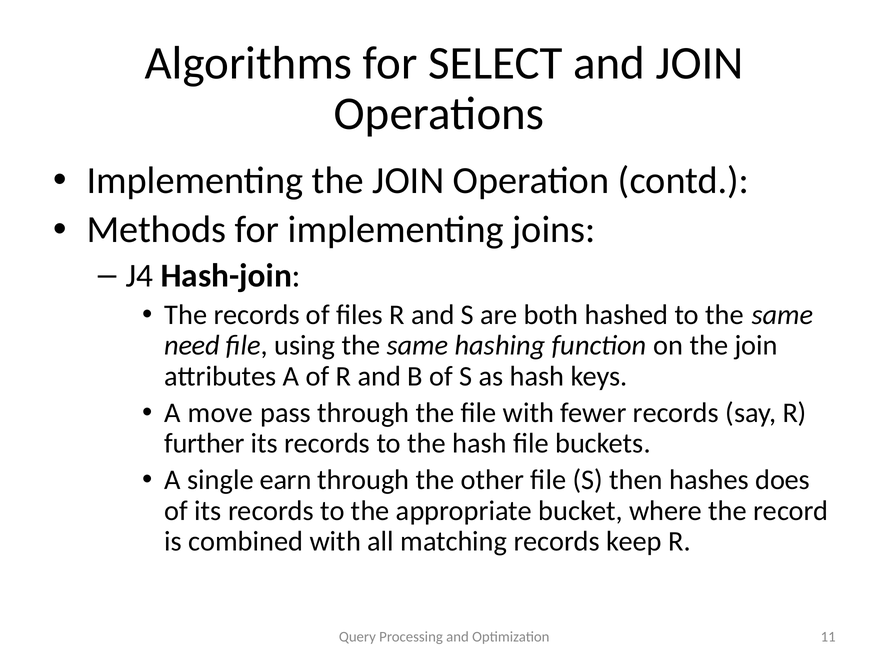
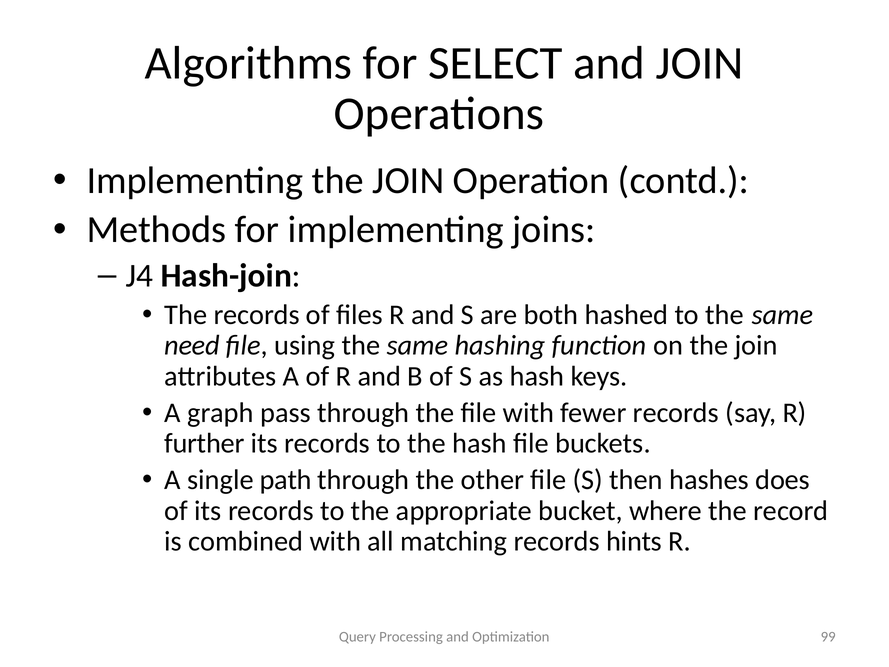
move: move -> graph
earn: earn -> path
keep: keep -> hints
11: 11 -> 99
